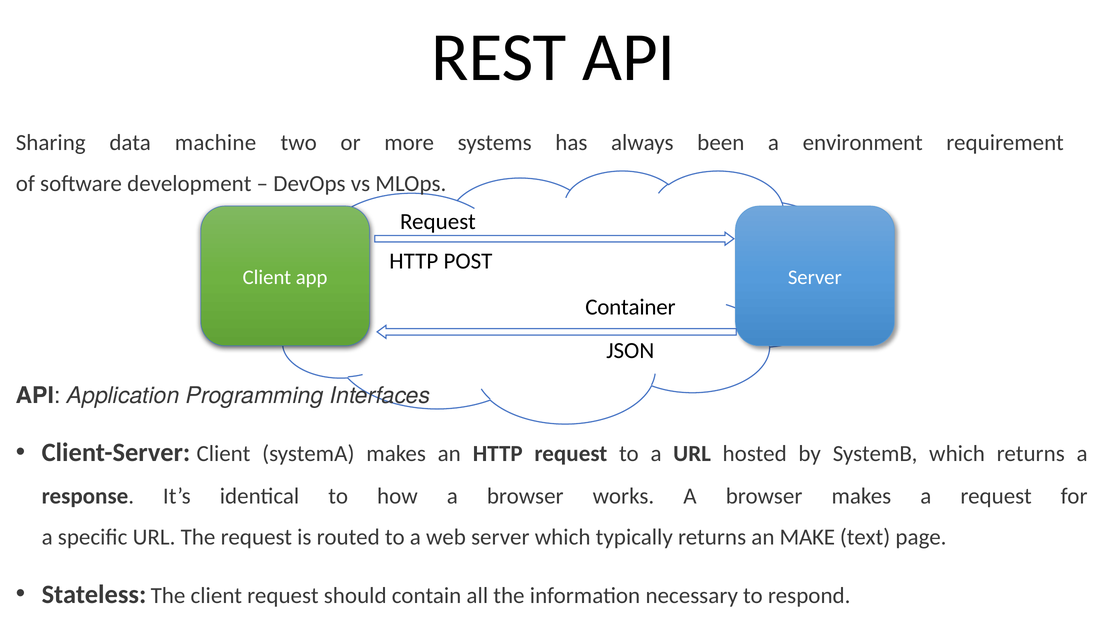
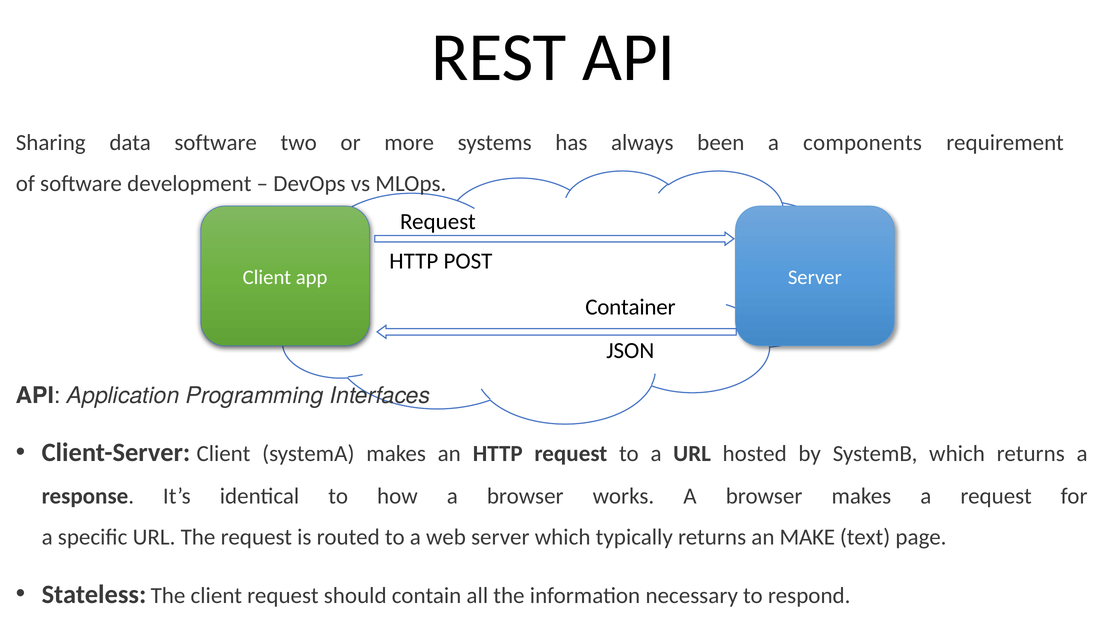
data machine: machine -> software
environment: environment -> components
